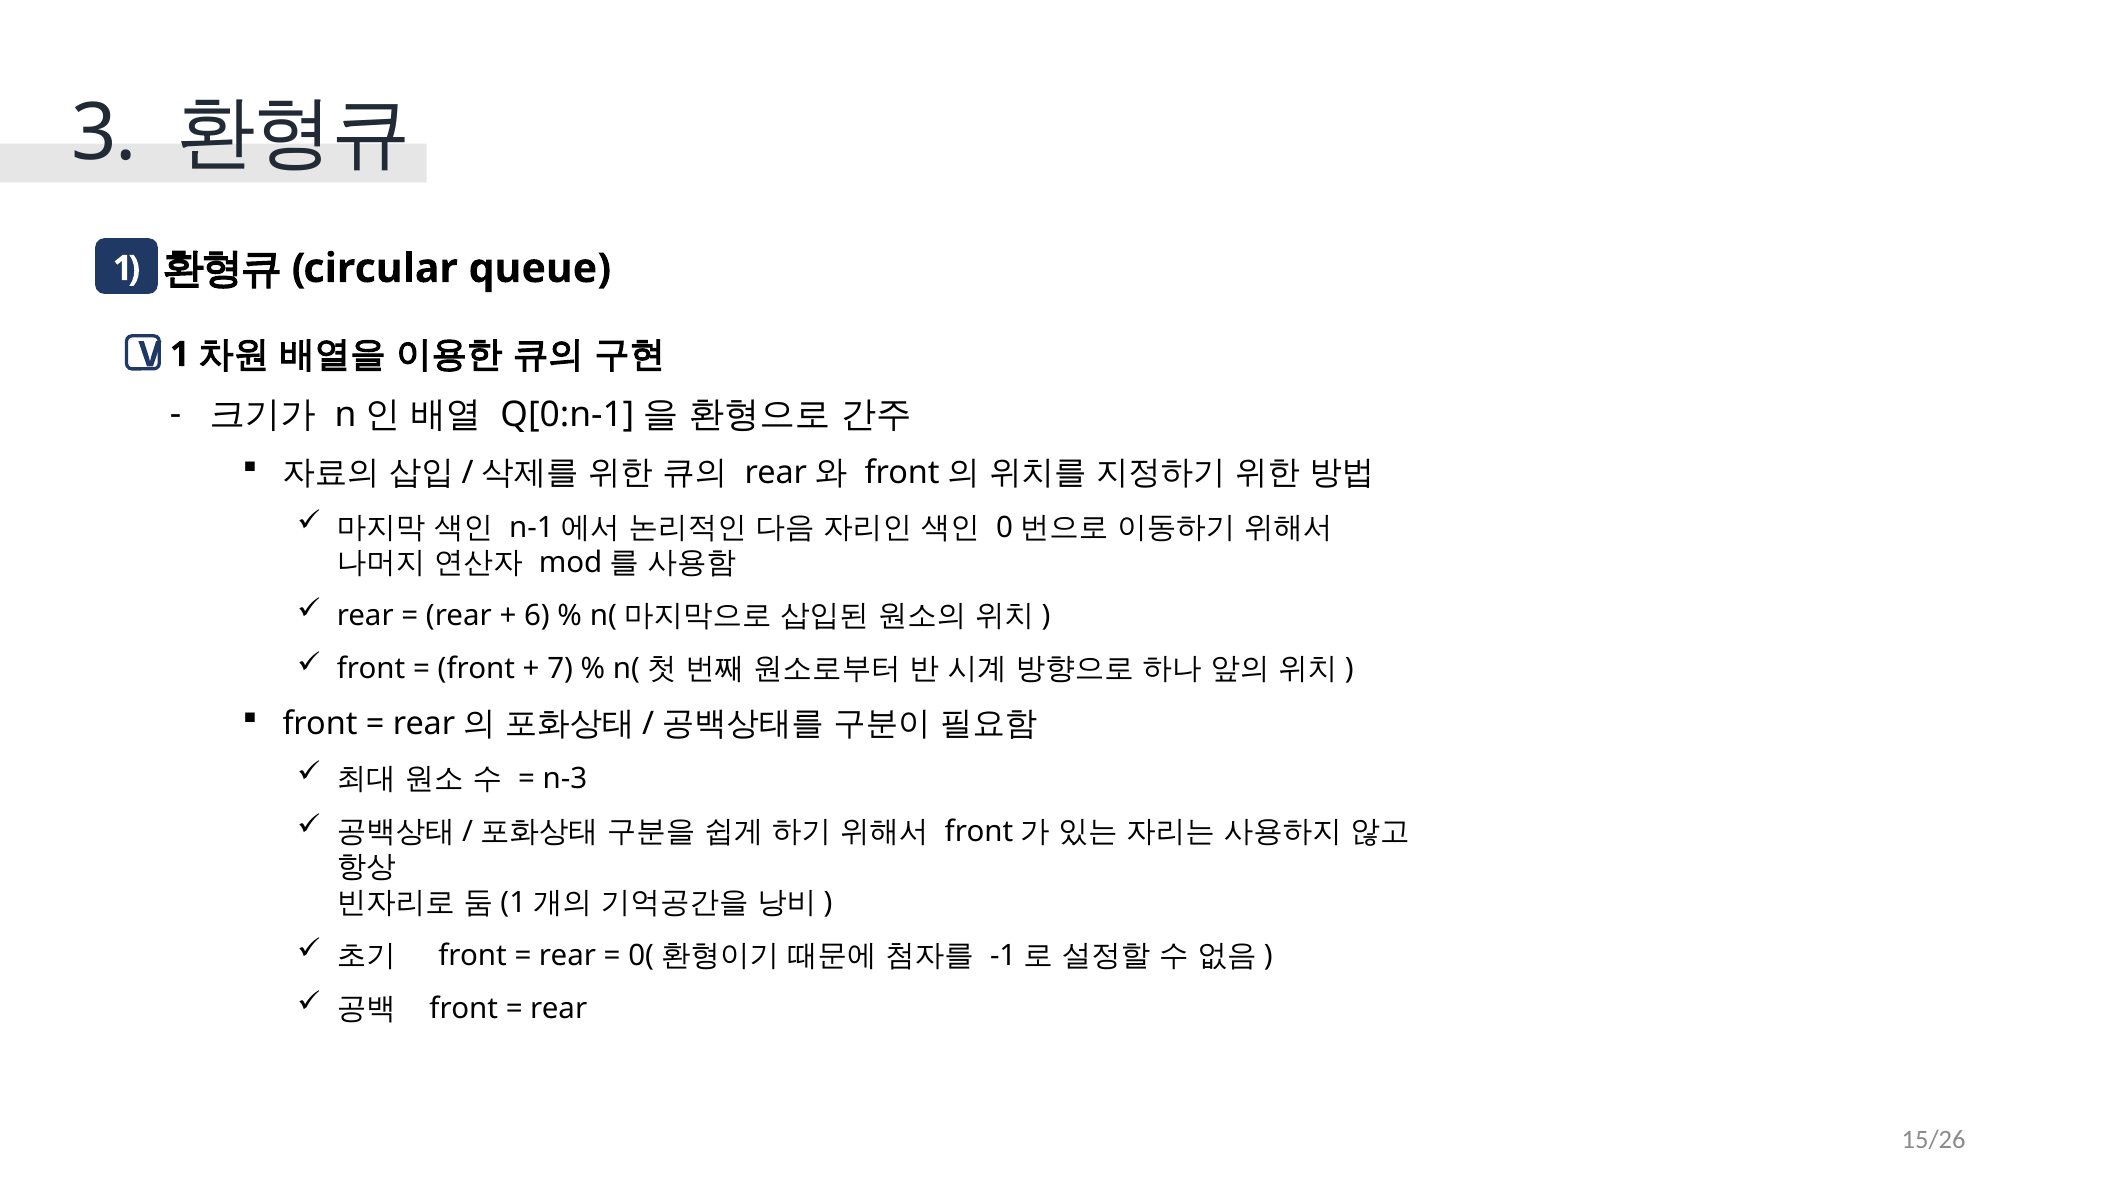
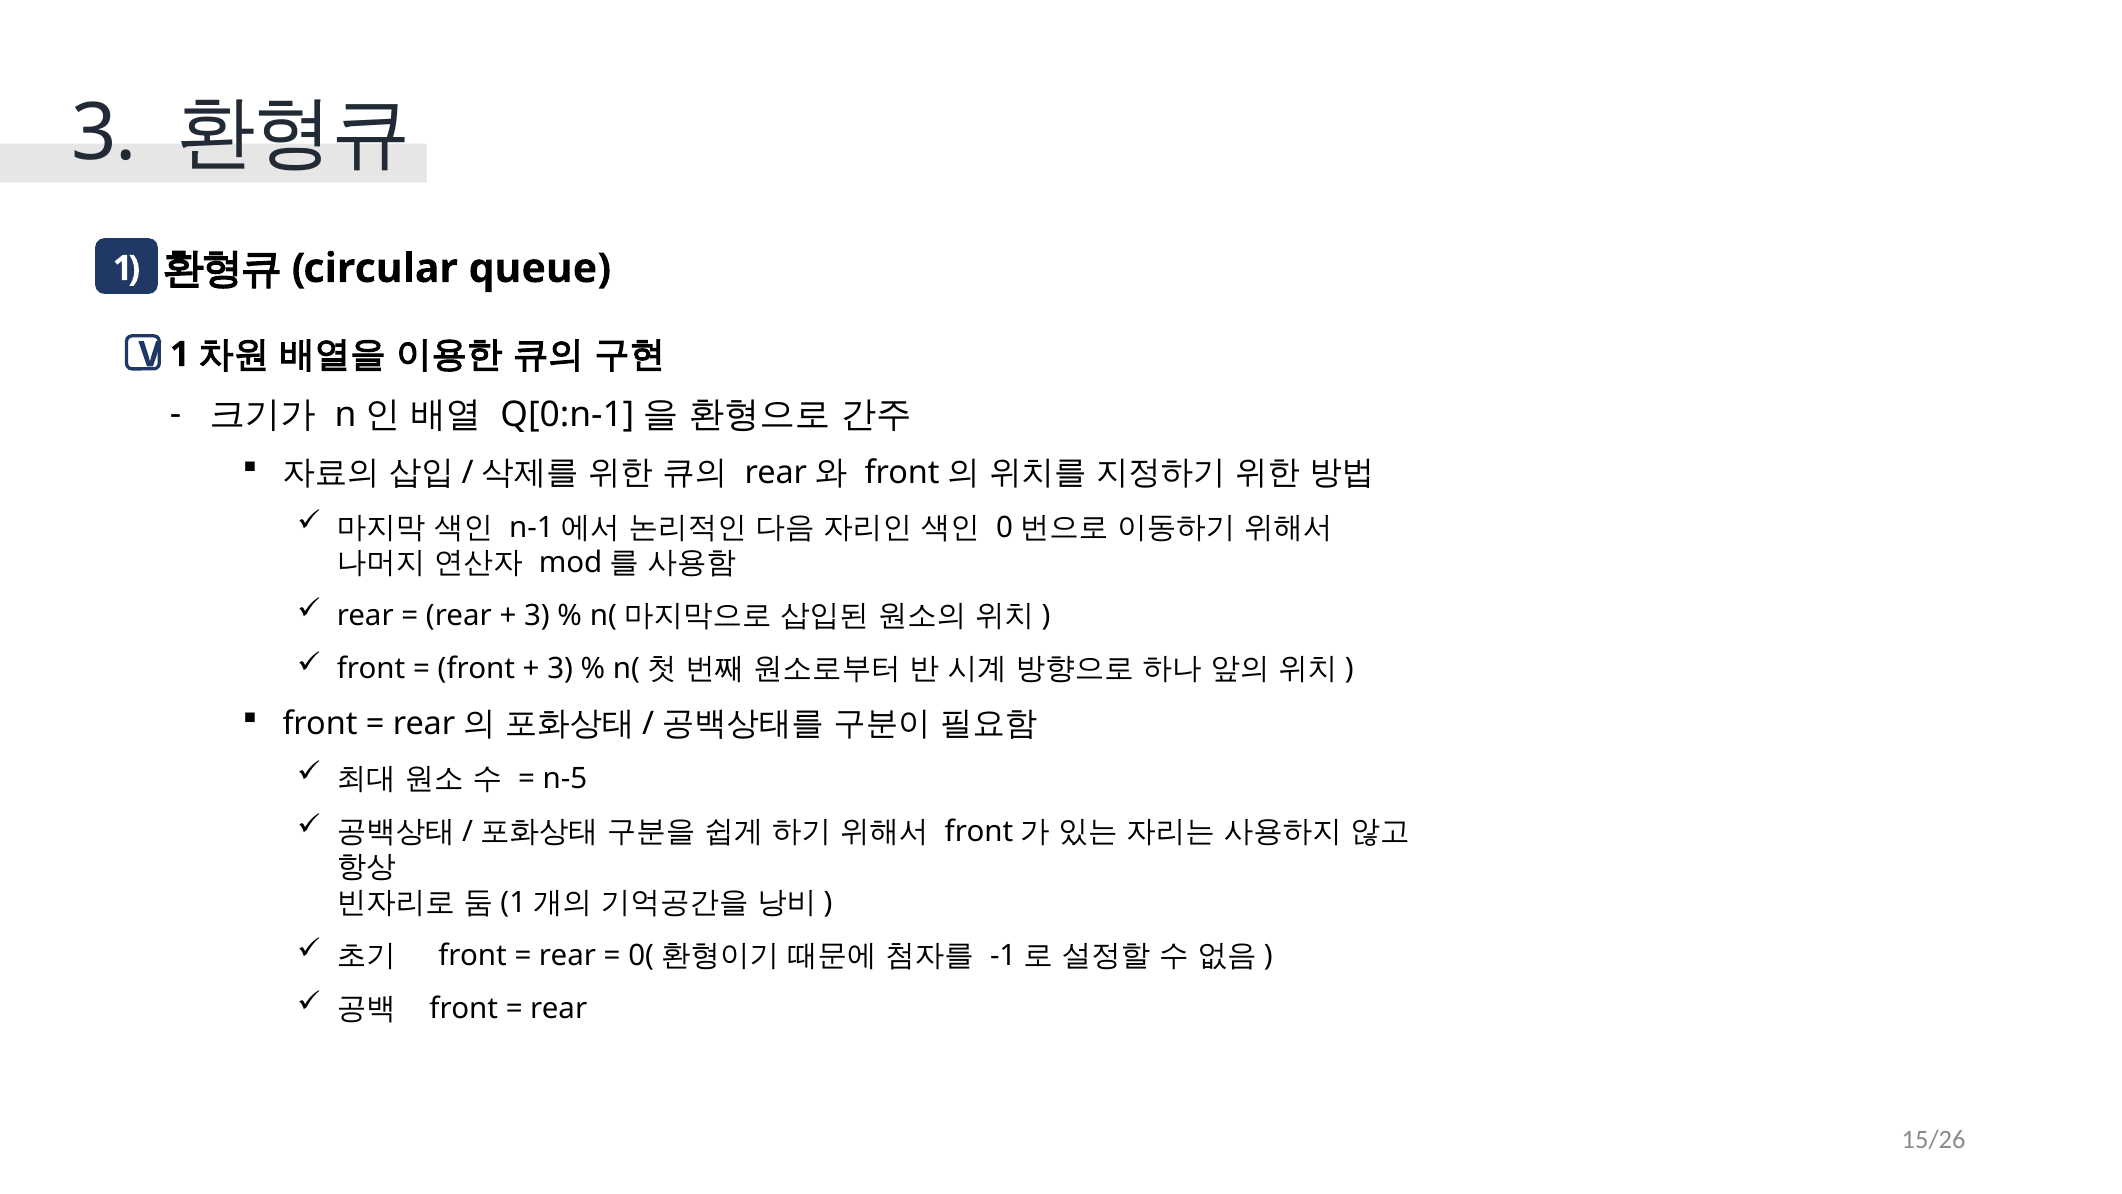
6 at (537, 616): 6 -> 3
7 at (560, 669): 7 -> 3
n-3: n-3 -> n-5
